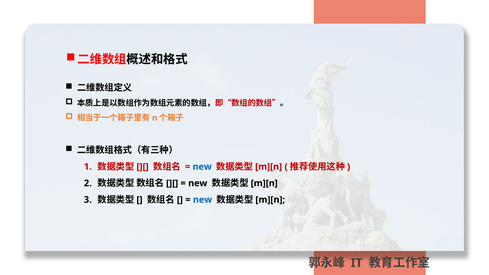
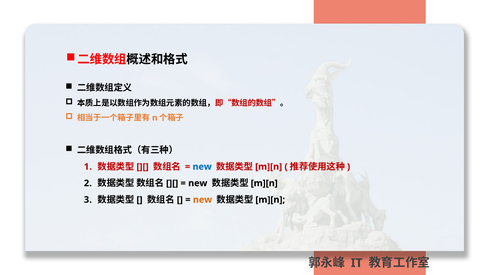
new at (202, 200) colour: blue -> orange
